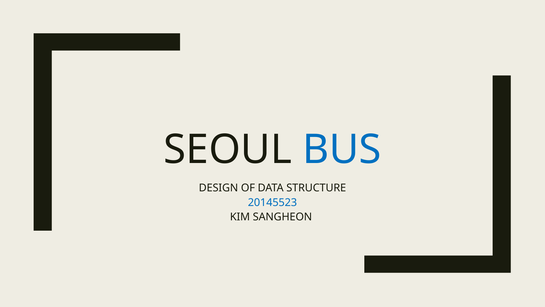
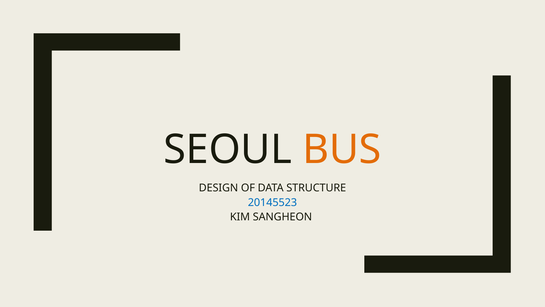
BUS colour: blue -> orange
